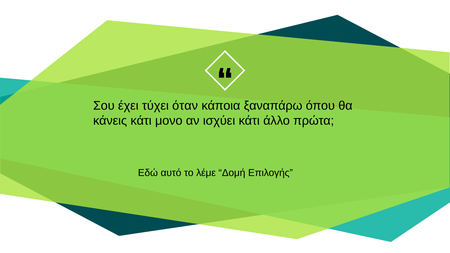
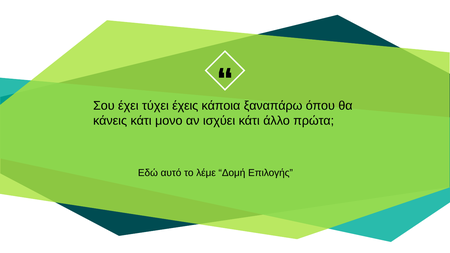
όταν: όταν -> έχεις
